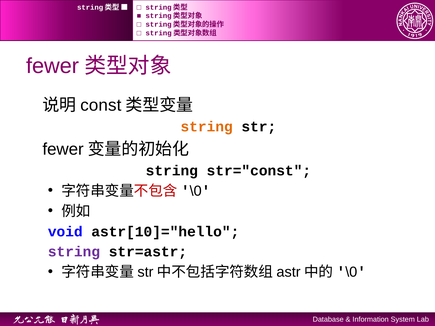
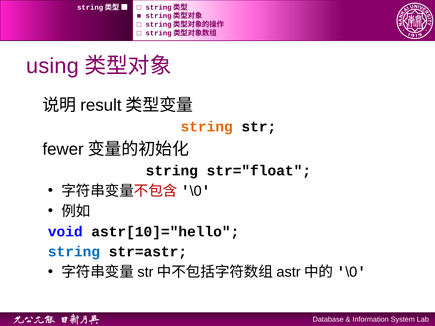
fewer at (53, 66): fewer -> using
const: const -> result
str="const: str="const -> str="float
string at (74, 252) colour: purple -> blue
